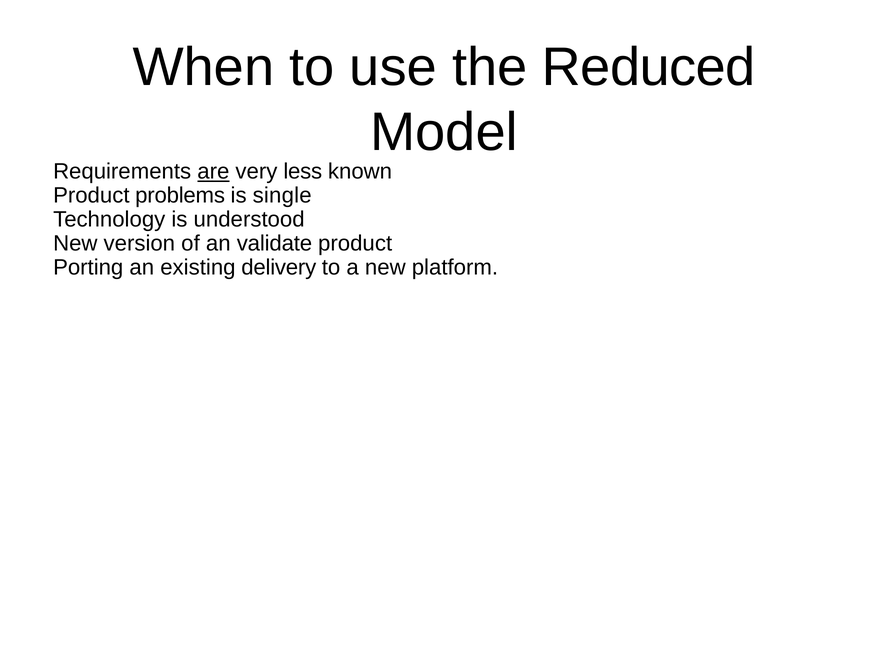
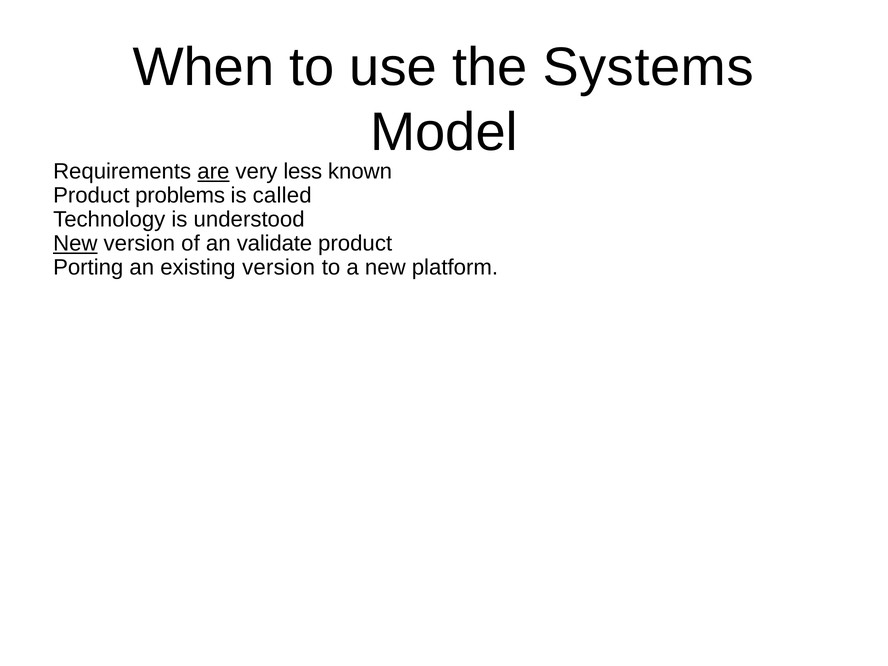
Reduced: Reduced -> Systems
single: single -> called
New at (75, 244) underline: none -> present
existing delivery: delivery -> version
